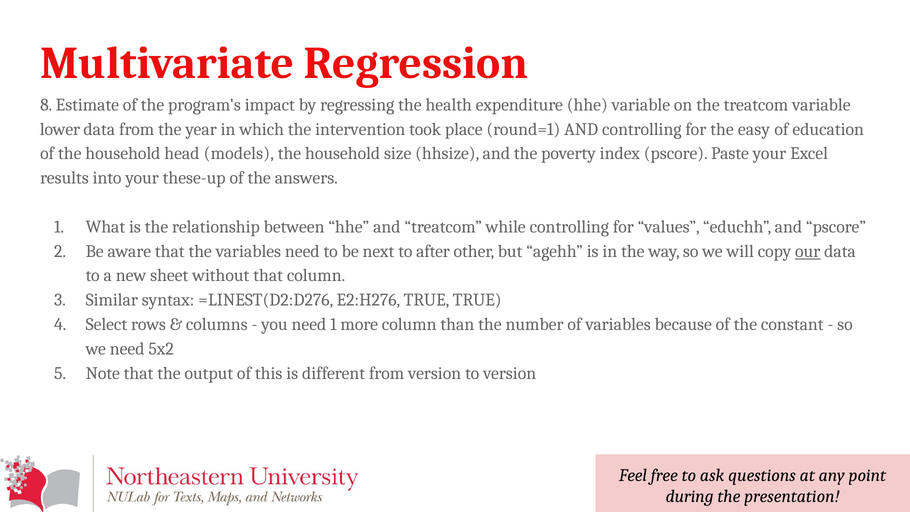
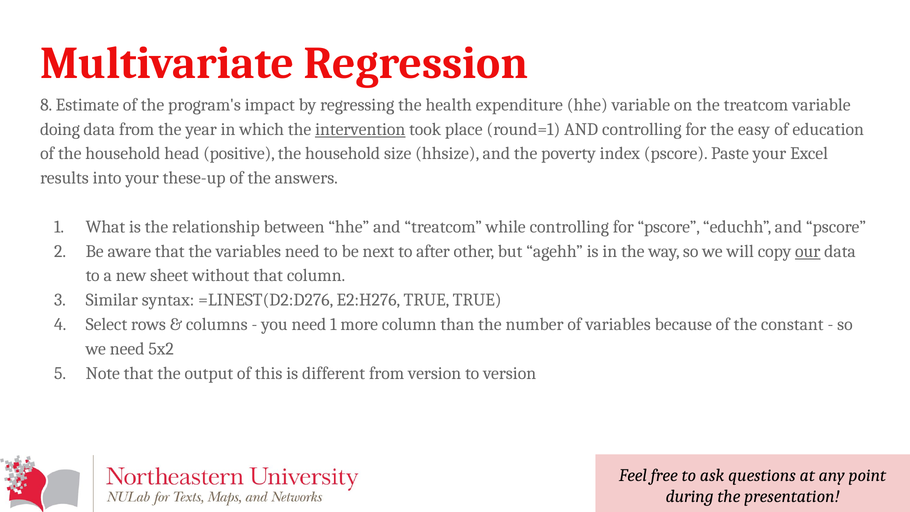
lower: lower -> doing
intervention underline: none -> present
models: models -> positive
for values: values -> pscore
